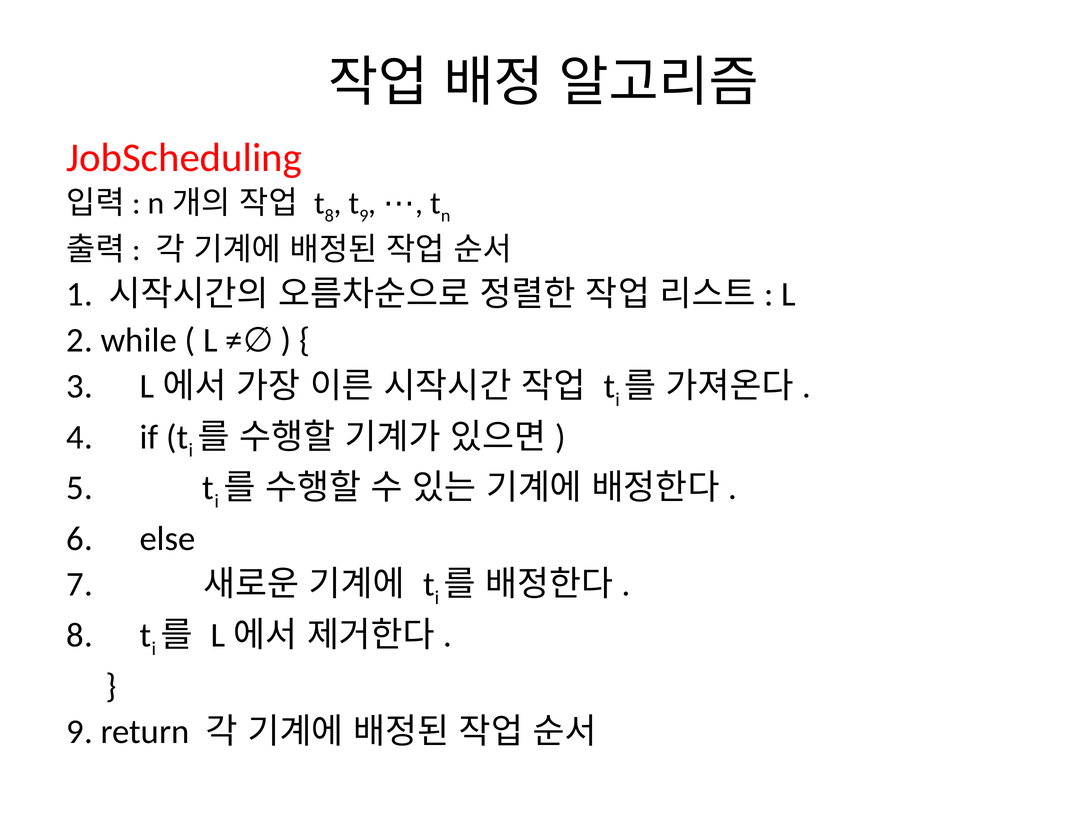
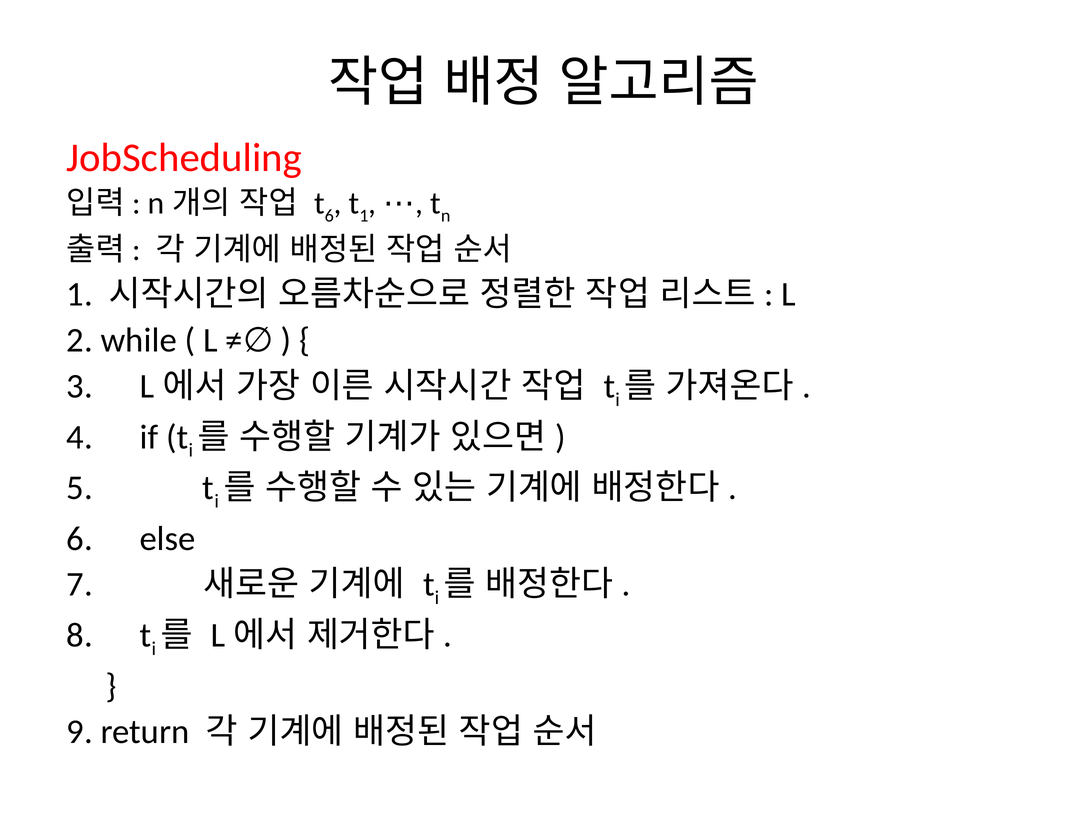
8 at (329, 216): 8 -> 6
9 at (364, 216): 9 -> 1
